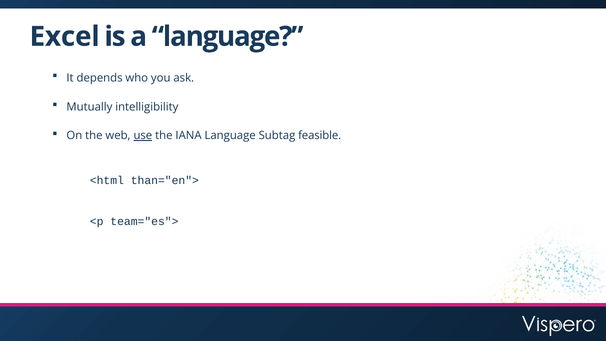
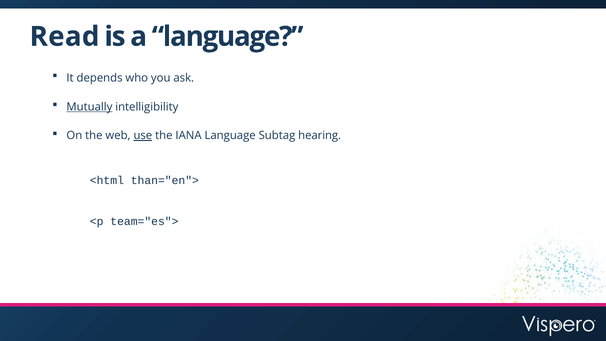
Excel: Excel -> Read
Mutually underline: none -> present
feasible: feasible -> hearing
